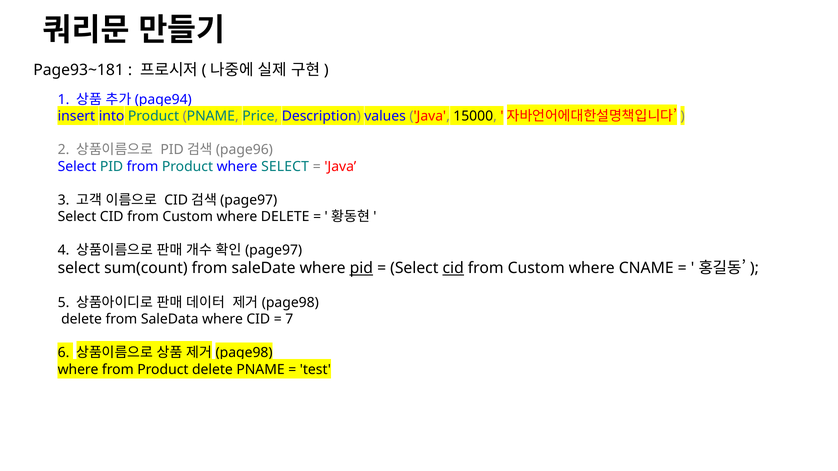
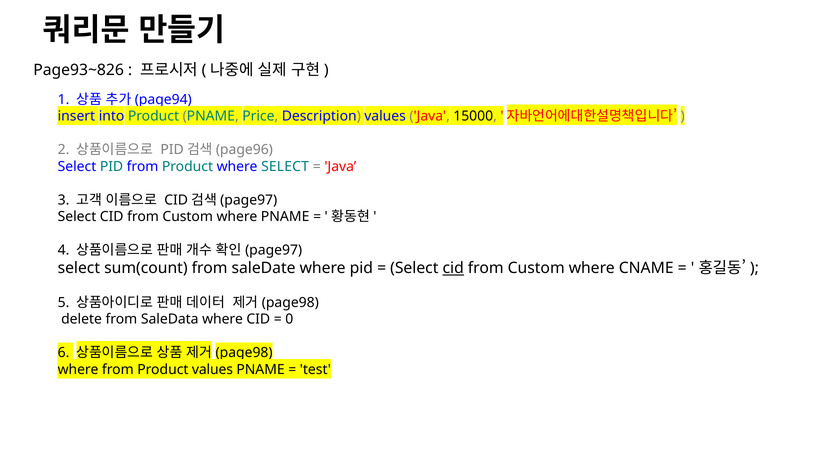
Page93~181: Page93~181 -> Page93~826
where DELETE: DELETE -> PNAME
pid at (361, 268) underline: present -> none
7: 7 -> 0
Product delete: delete -> values
